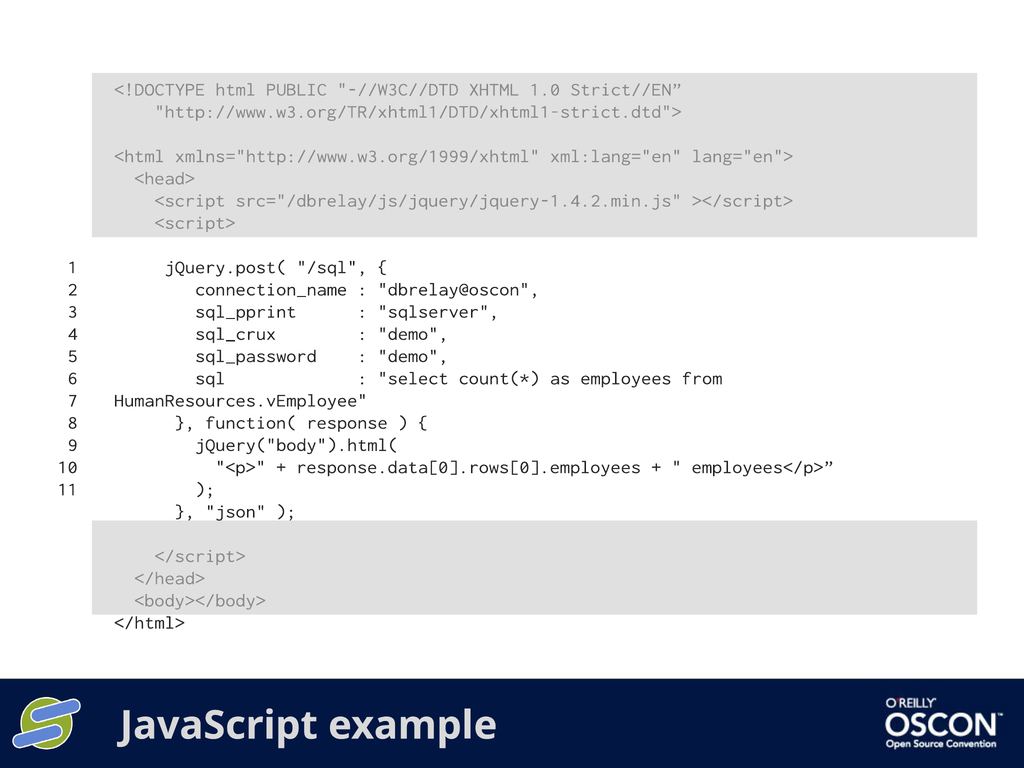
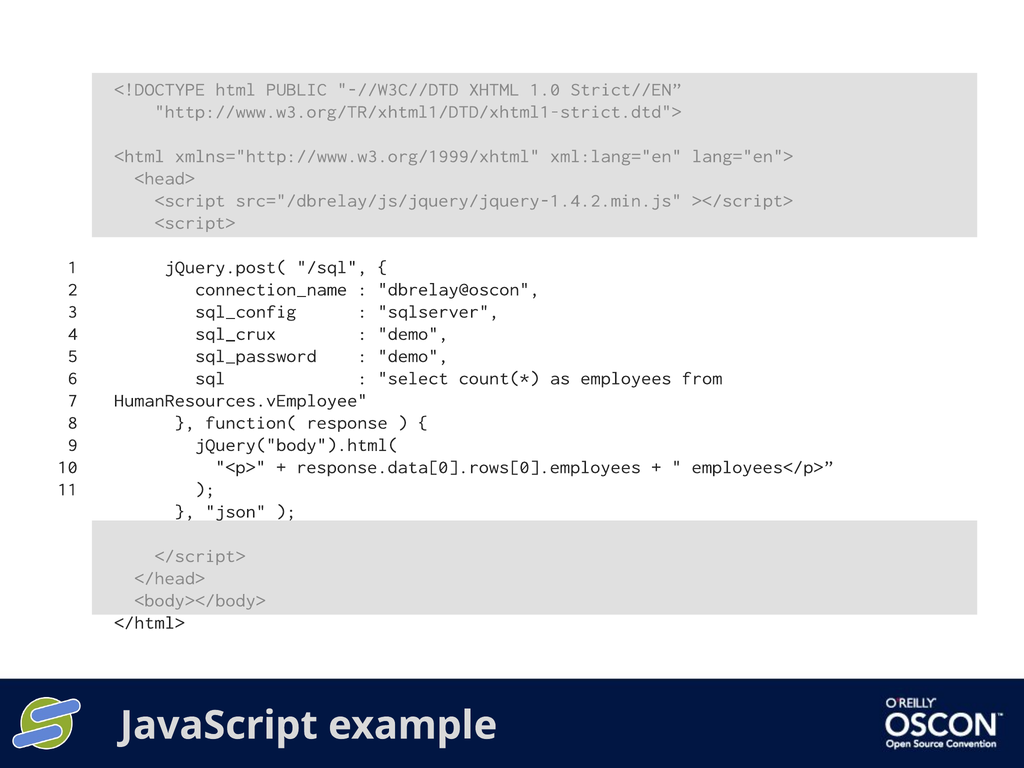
sql_pprint: sql_pprint -> sql_config
